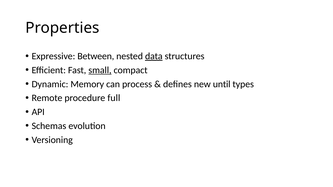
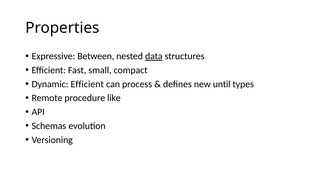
small underline: present -> none
Dynamic Memory: Memory -> Efficient
full: full -> like
